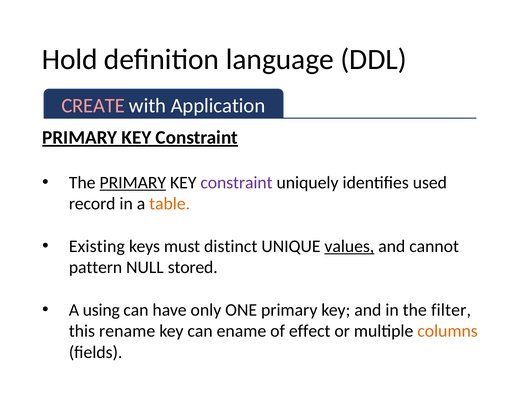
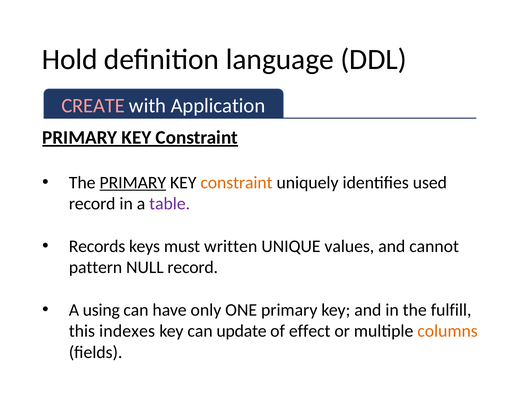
constraint at (236, 183) colour: purple -> orange
table colour: orange -> purple
Existing: Existing -> Records
distinct: distinct -> written
values underline: present -> none
NULL stored: stored -> record
filter: filter -> fulfill
rename: rename -> indexes
ename: ename -> update
